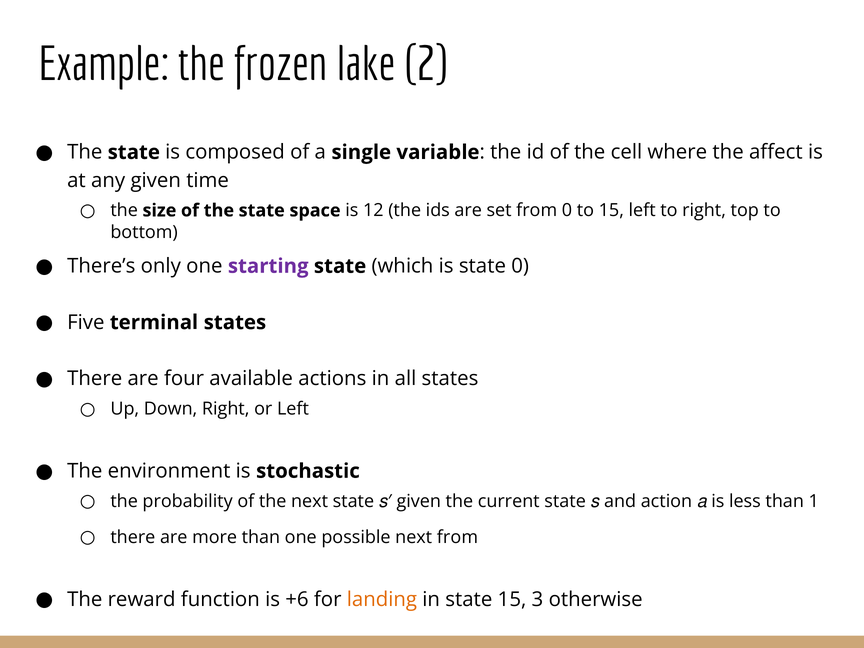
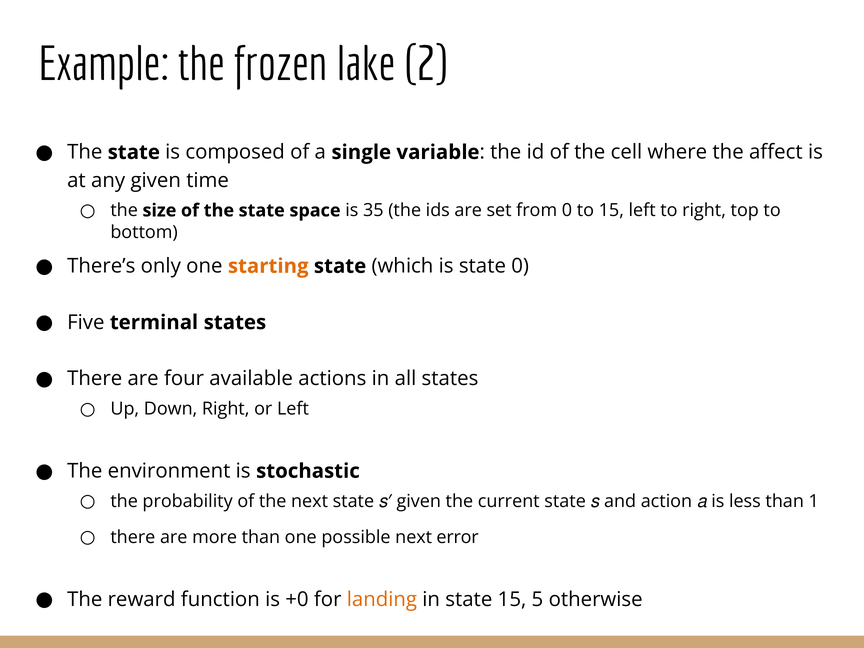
12: 12 -> 35
starting colour: purple -> orange
next from: from -> error
+6: +6 -> +0
3: 3 -> 5
